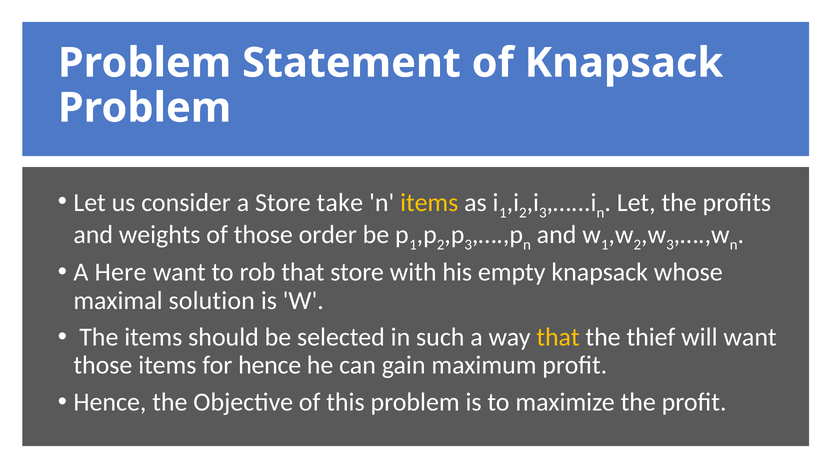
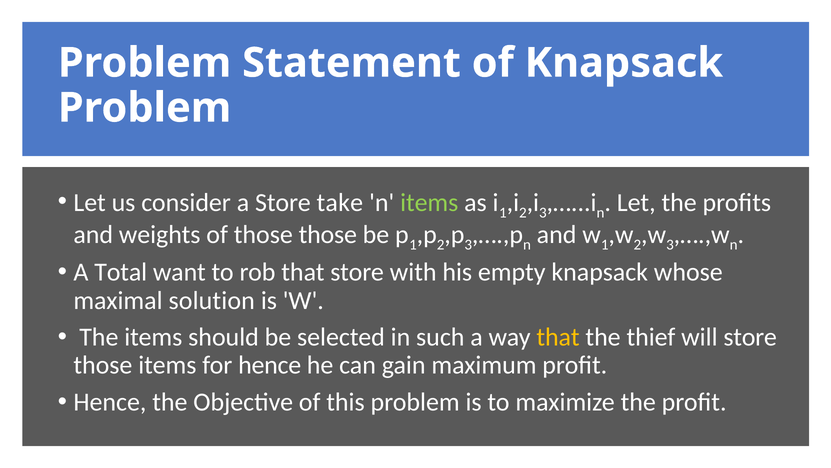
items at (429, 203) colour: yellow -> light green
those order: order -> those
Here: Here -> Total
will want: want -> store
